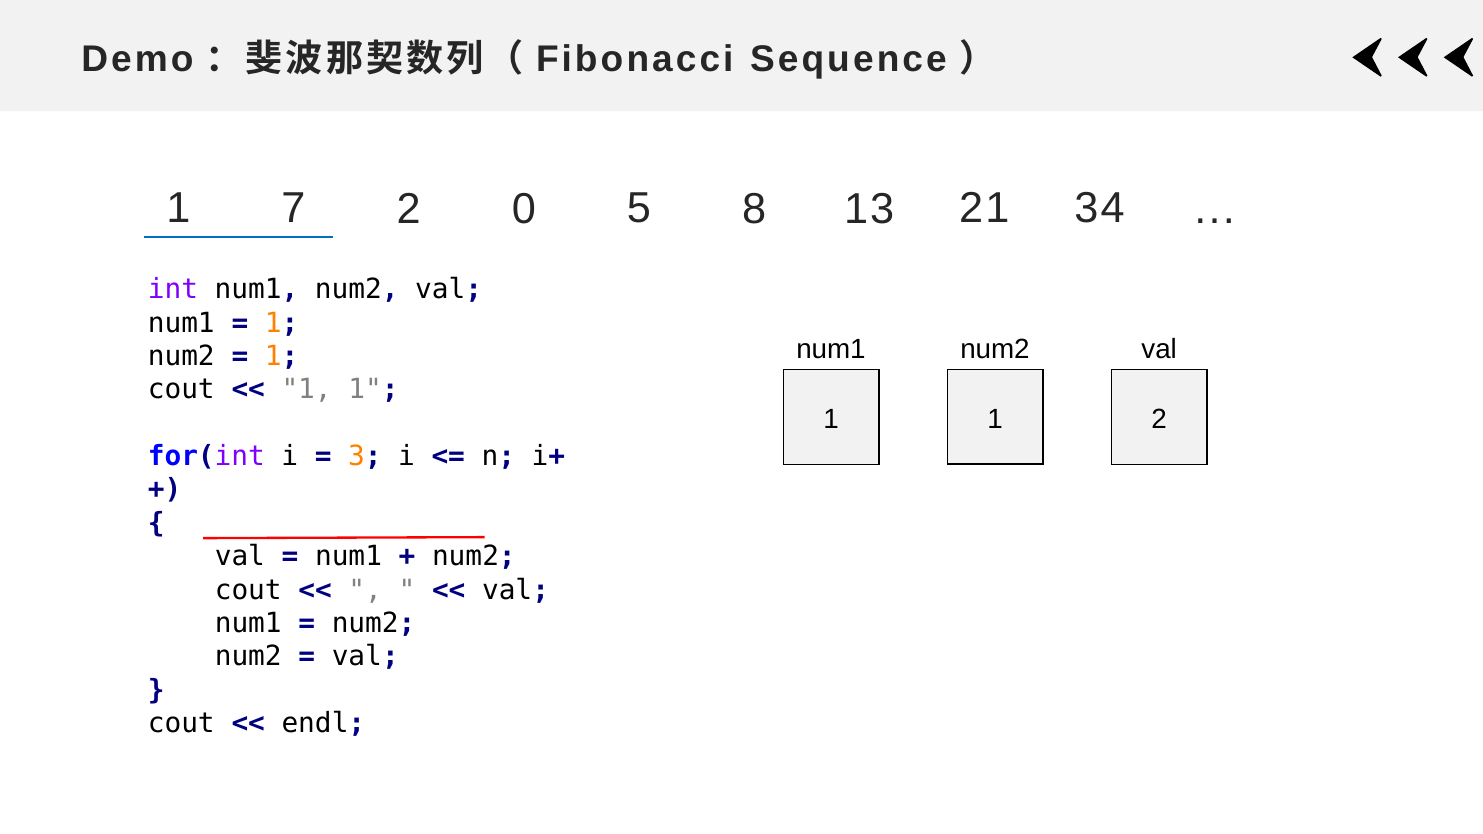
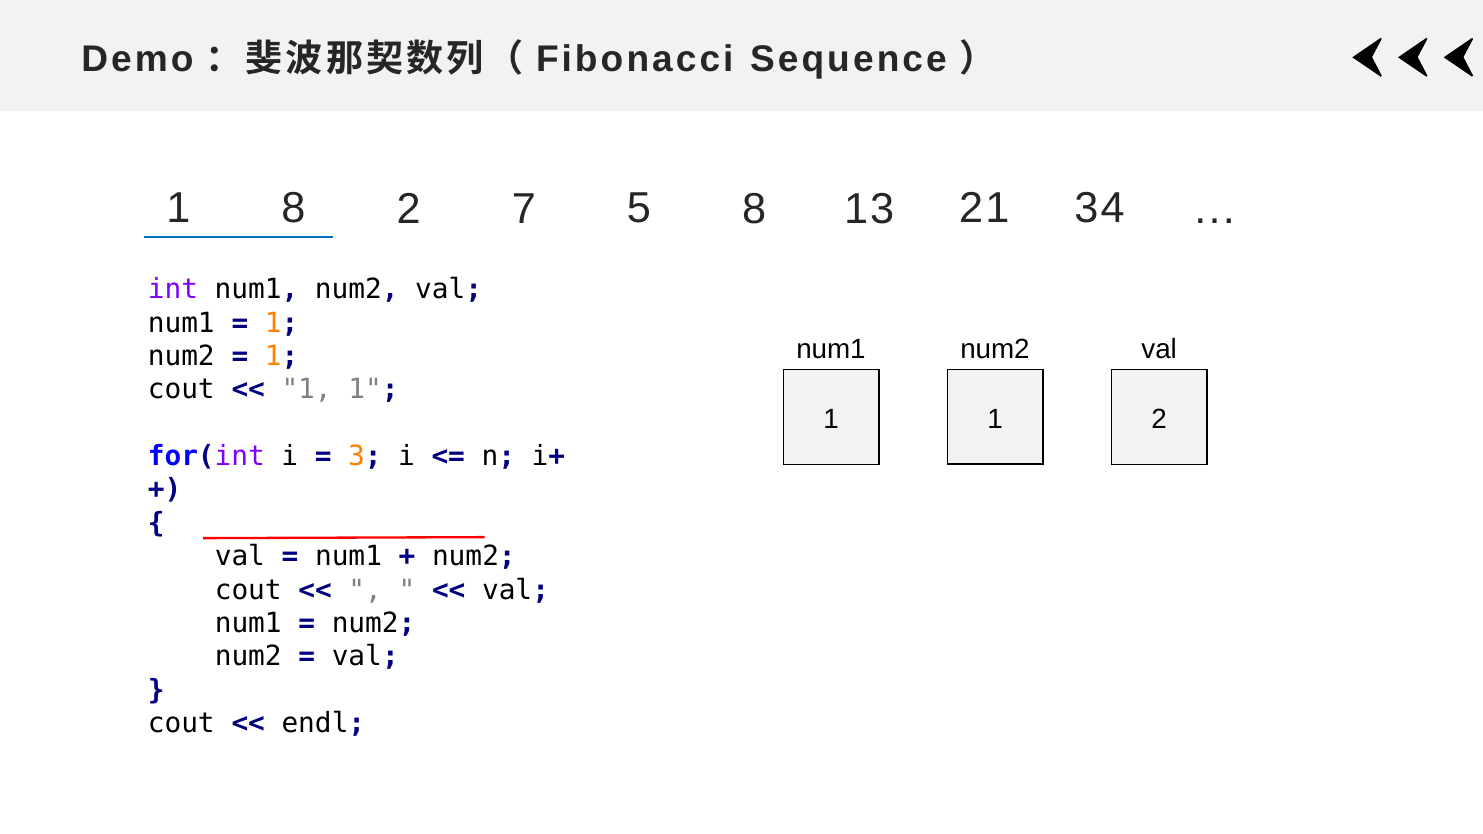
1 7: 7 -> 8
0: 0 -> 7
